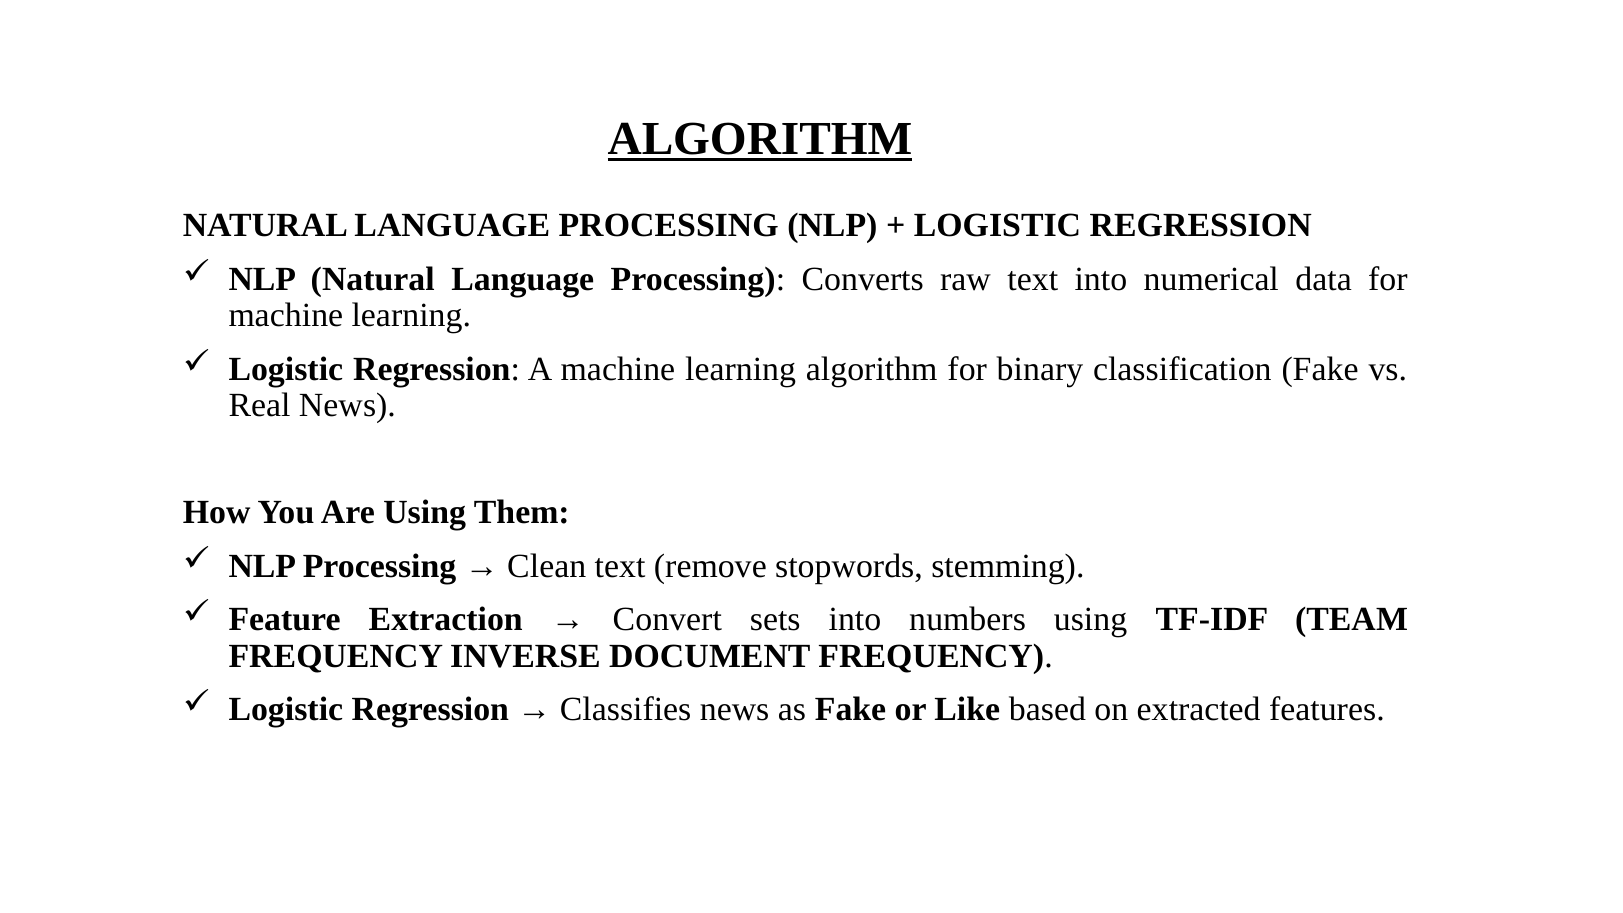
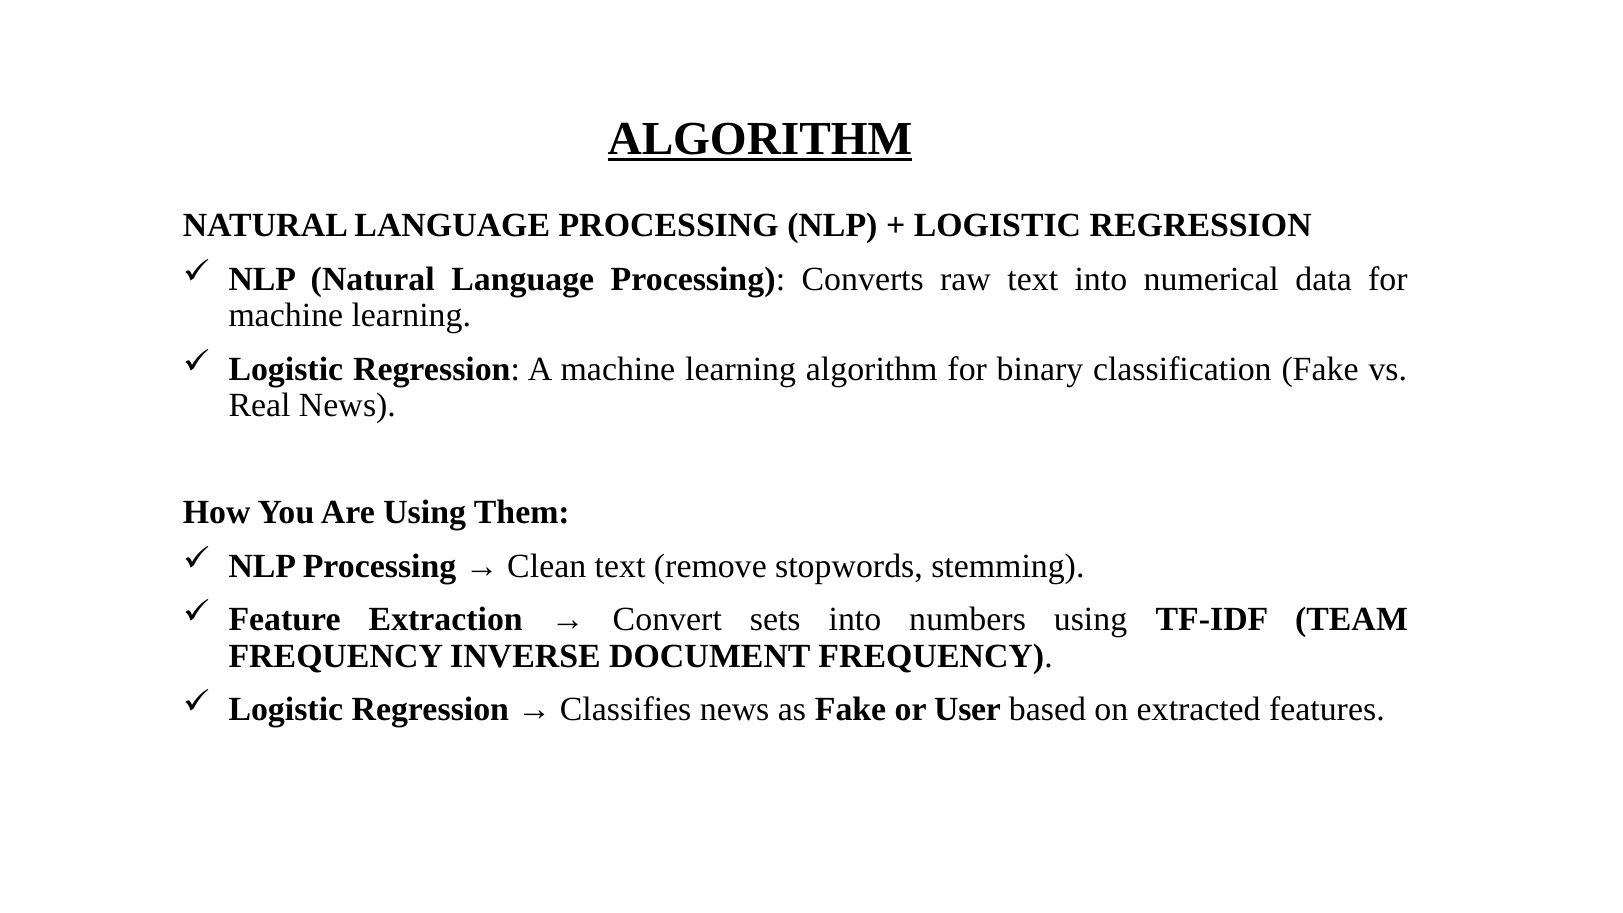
Like: Like -> User
